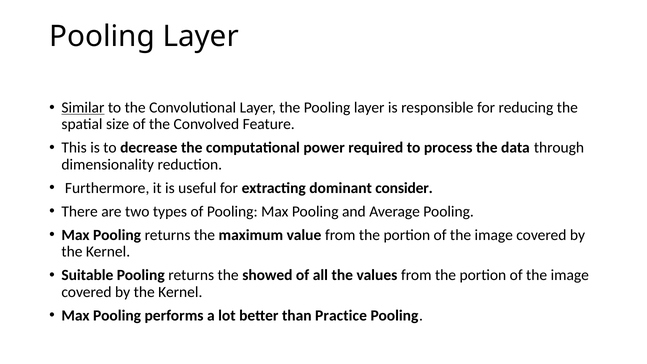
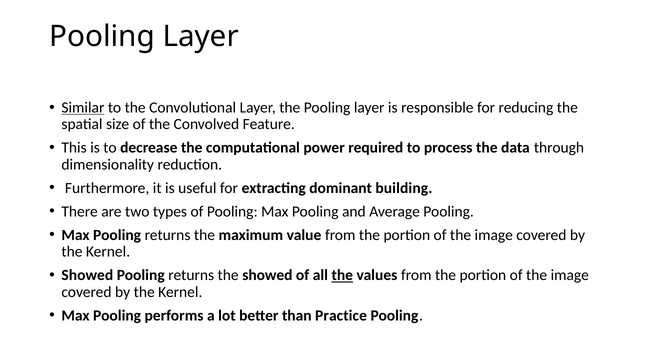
consider: consider -> building
Suitable at (87, 275): Suitable -> Showed
the at (342, 275) underline: none -> present
